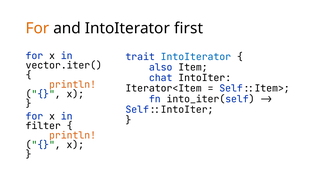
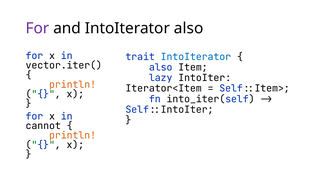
For at (37, 28) colour: orange -> purple
IntoIterator first: first -> also
chat: chat -> lazy
filter: filter -> cannot
